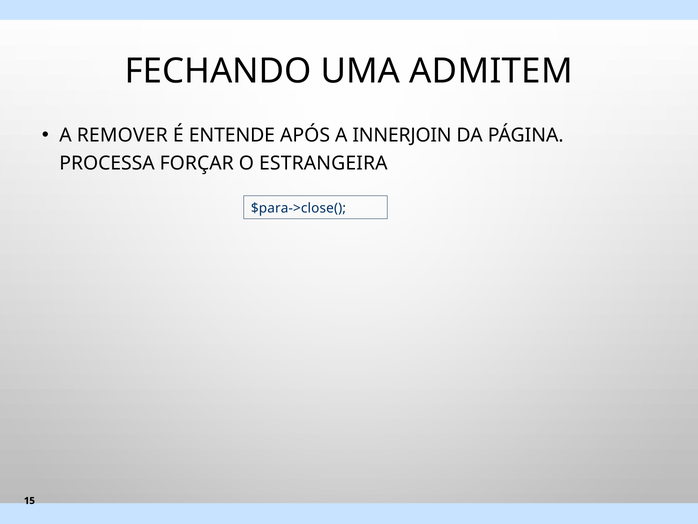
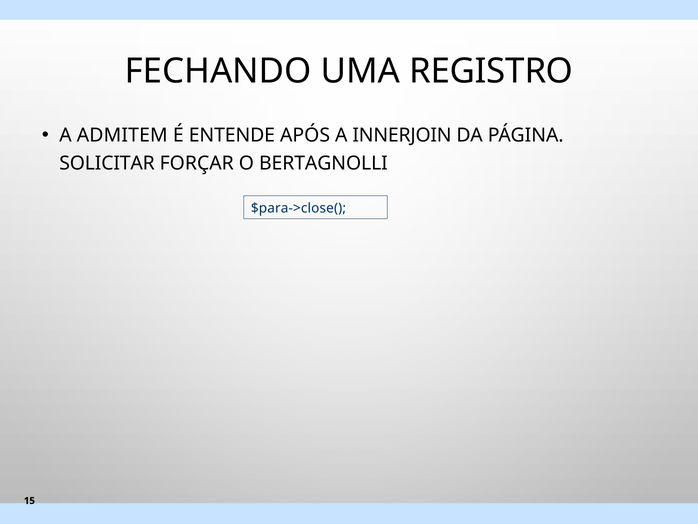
ADMITEM: ADMITEM -> REGISTRO
REMOVER: REMOVER -> ADMITEM
PROCESSA: PROCESSA -> SOLICITAR
ESTRANGEIRA: ESTRANGEIRA -> BERTAGNOLLI
